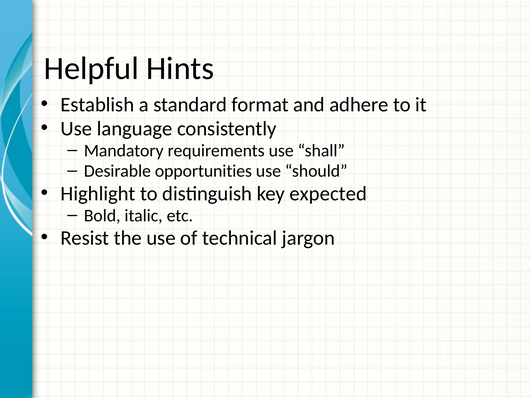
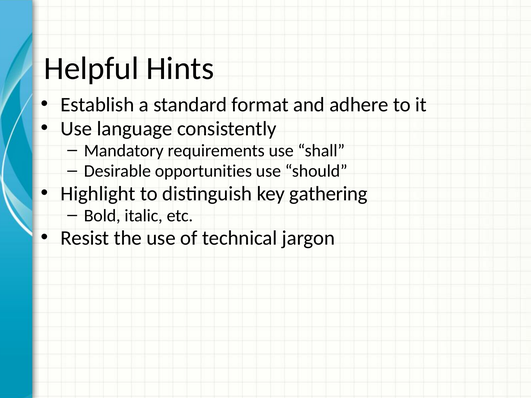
expected: expected -> gathering
